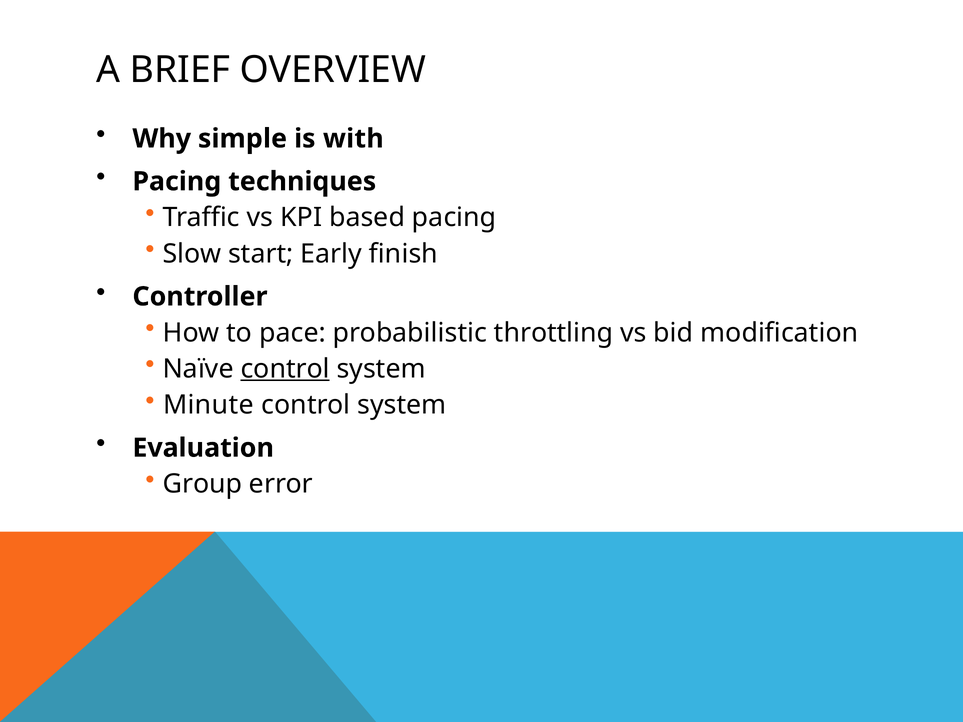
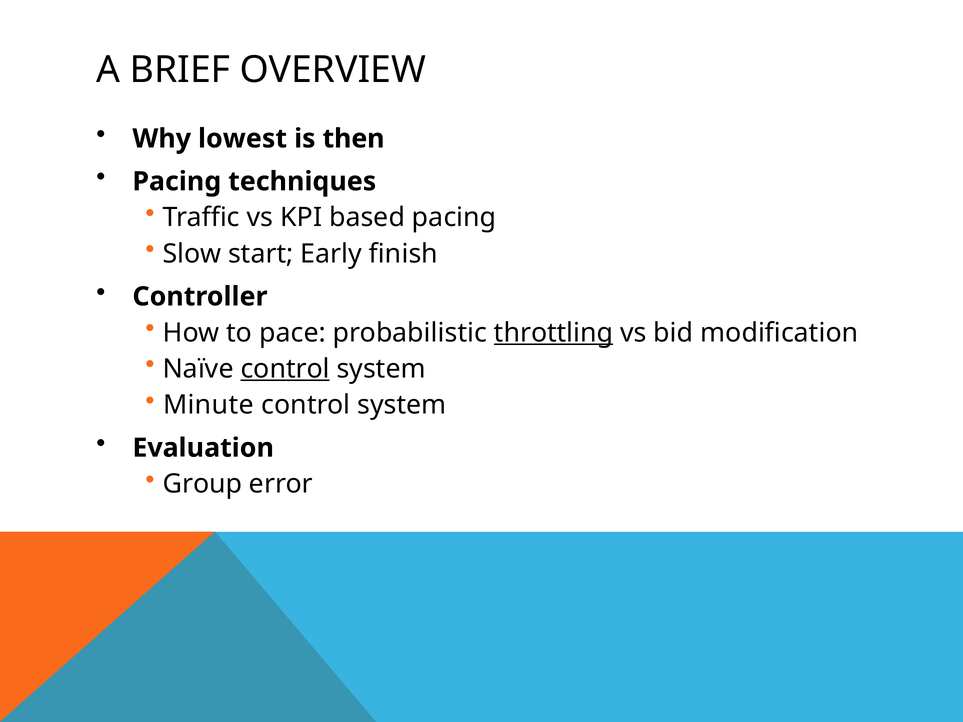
simple: simple -> lowest
with: with -> then
throttling underline: none -> present
